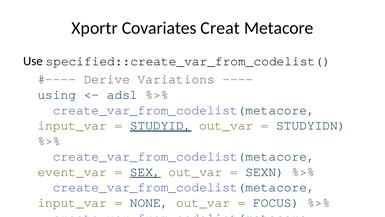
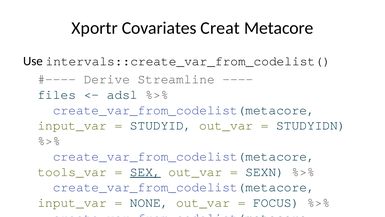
specified::create_var_from_codelist(: specified::create_var_from_codelist( -> intervals::create_var_from_codelist(
Variations: Variations -> Streamline
using: using -> files
STUDYID underline: present -> none
event_var: event_var -> tools_var
